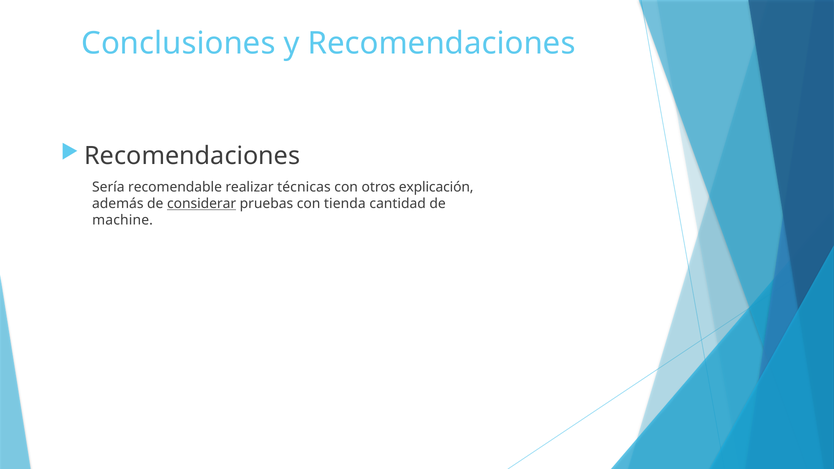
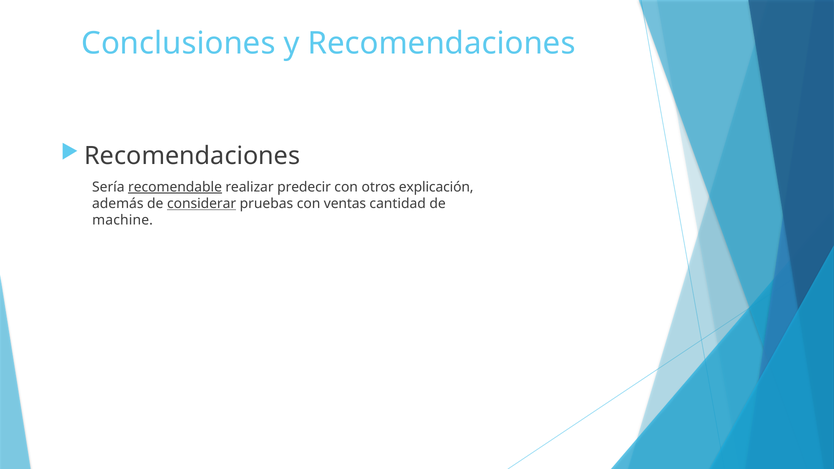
recomendable underline: none -> present
técnicas: técnicas -> predecir
tienda: tienda -> ventas
